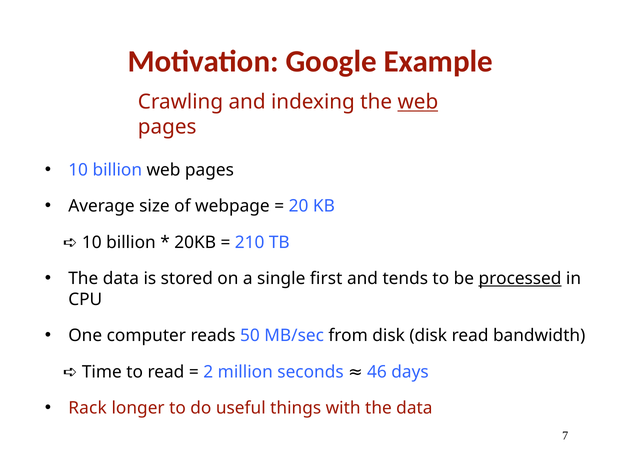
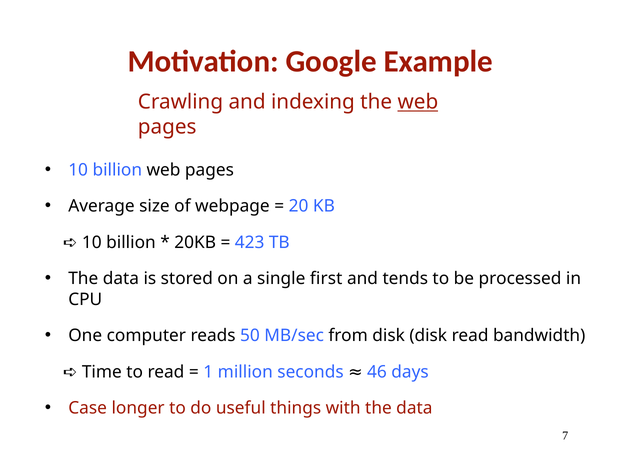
210: 210 -> 423
processed underline: present -> none
2: 2 -> 1
Rack: Rack -> Case
